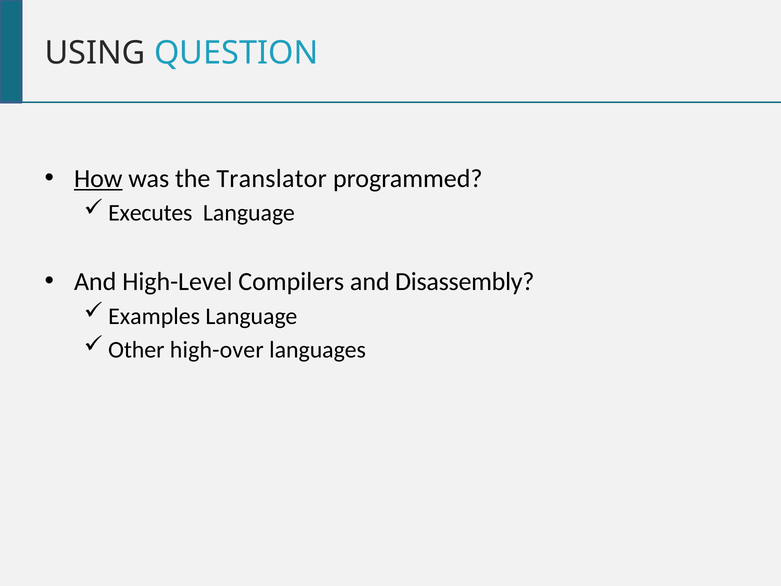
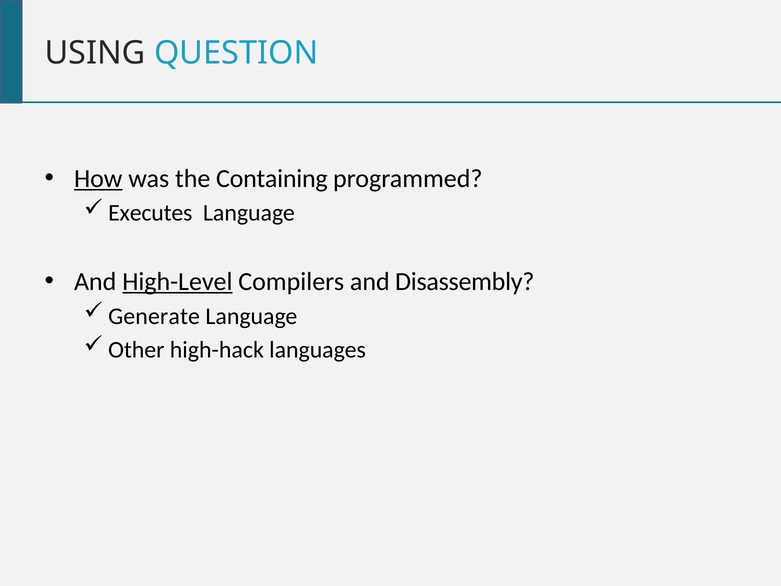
Translator: Translator -> Containing
High-Level underline: none -> present
Examples: Examples -> Generate
high-over: high-over -> high-hack
